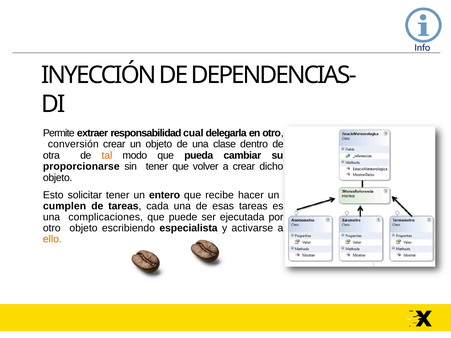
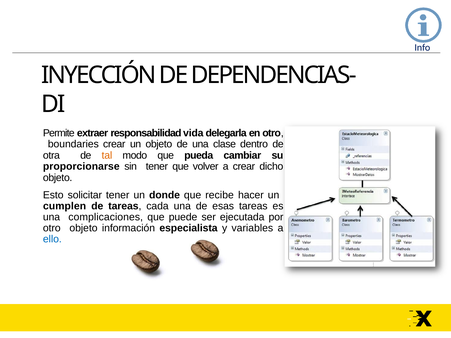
cual: cual -> vida
conversión: conversión -> boundaries
entero: entero -> donde
escribiendo: escribiendo -> información
activarse: activarse -> variables
ello colour: orange -> blue
